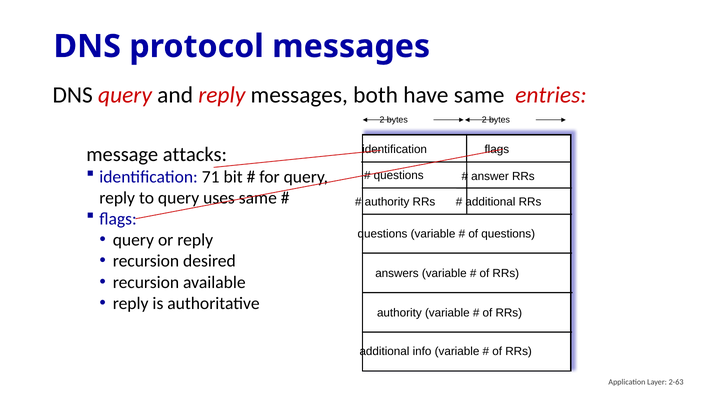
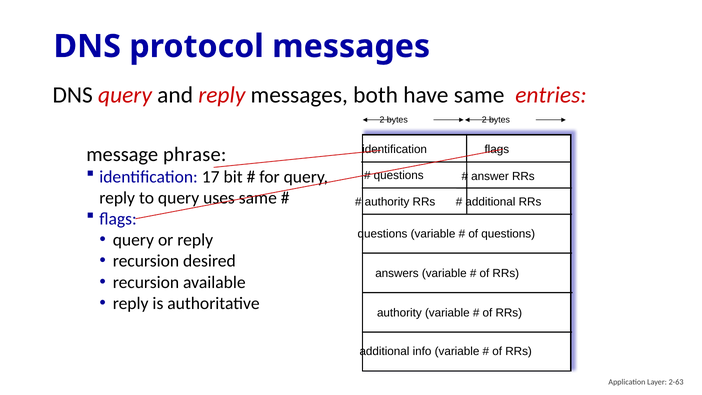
attacks: attacks -> phrase
71: 71 -> 17
